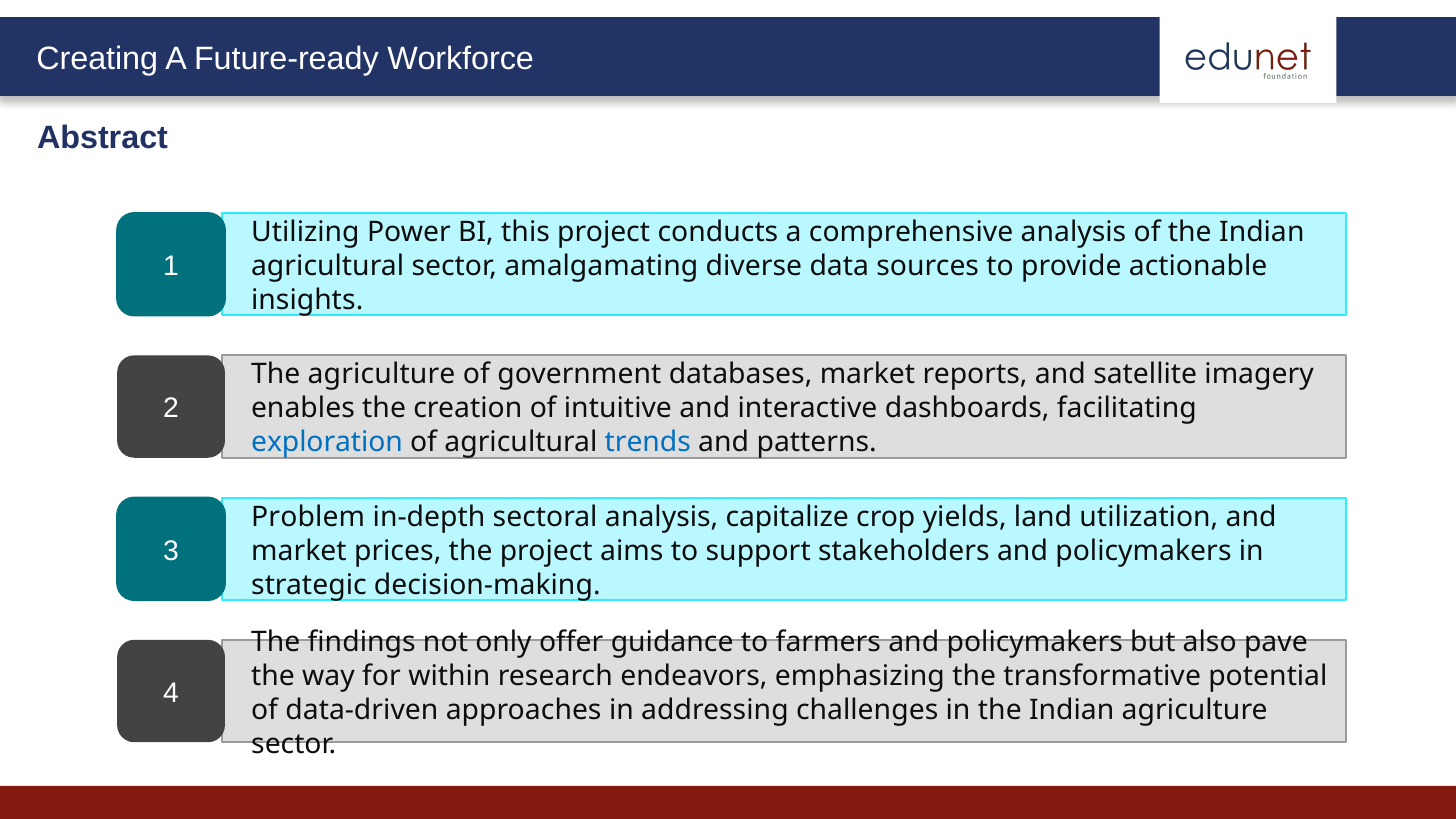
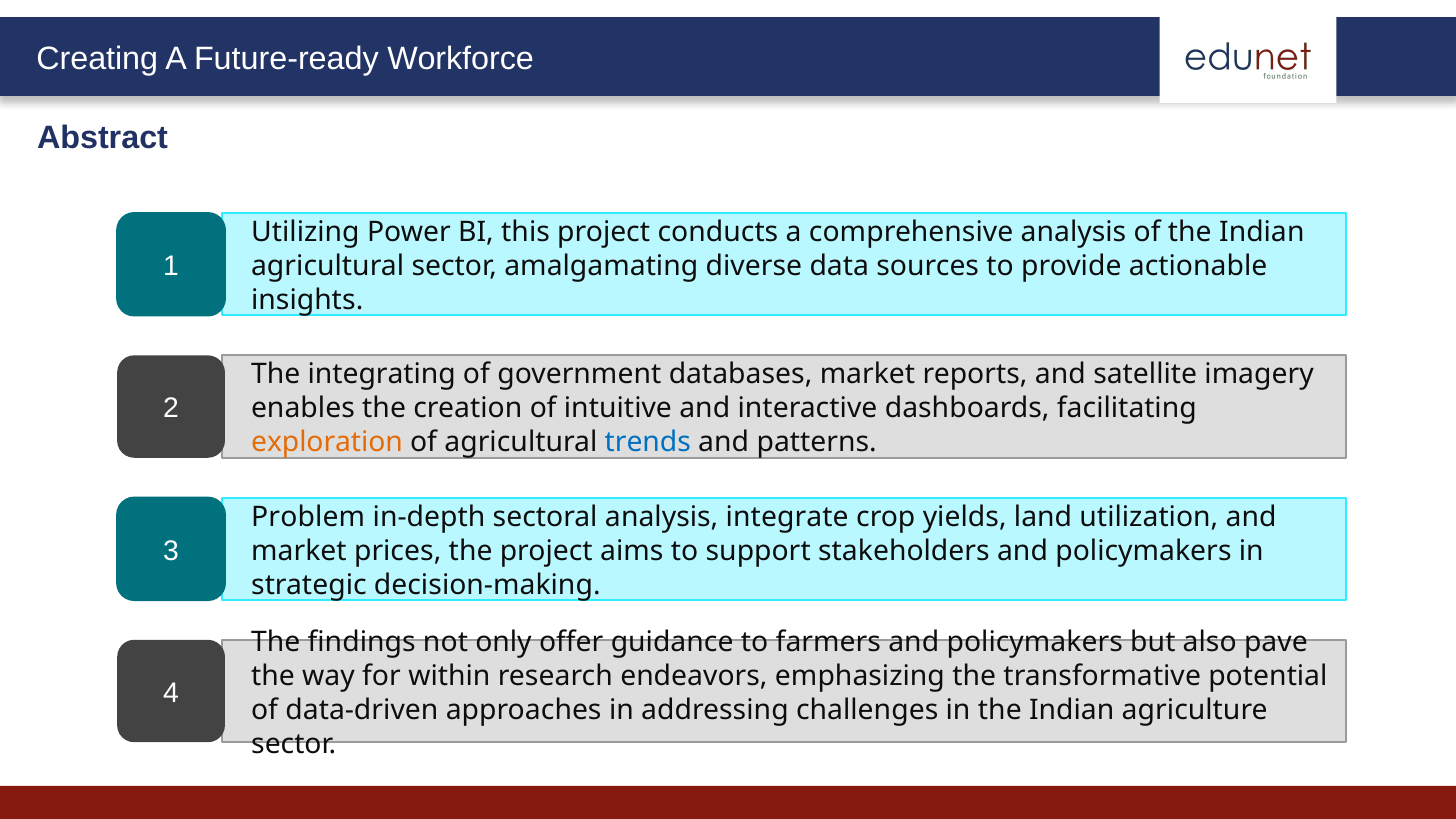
The agriculture: agriculture -> integrating
exploration colour: blue -> orange
capitalize: capitalize -> integrate
